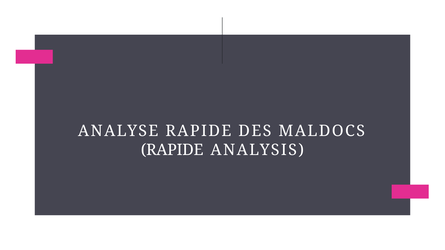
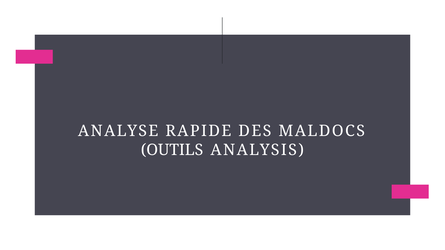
RAPIDE at (172, 150): RAPIDE -> OUTILS
